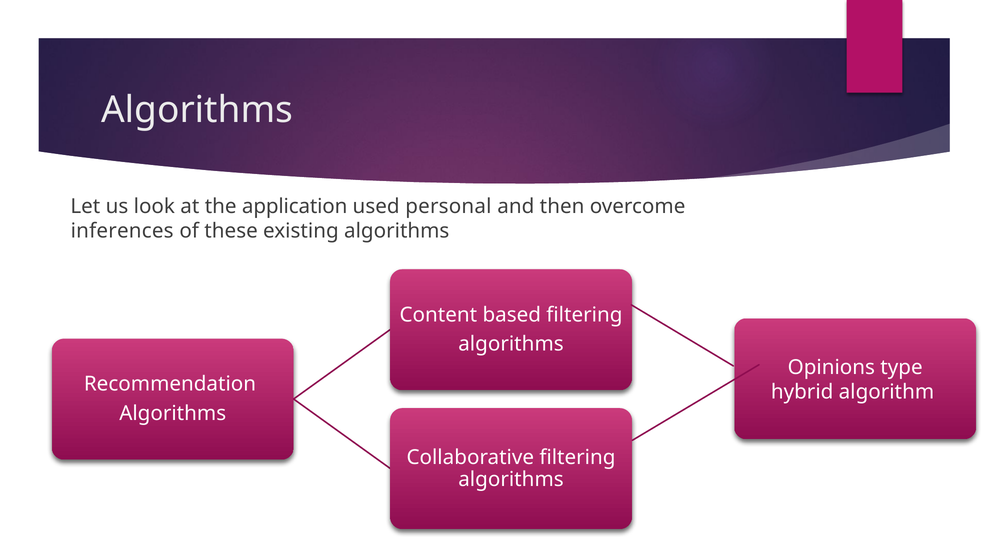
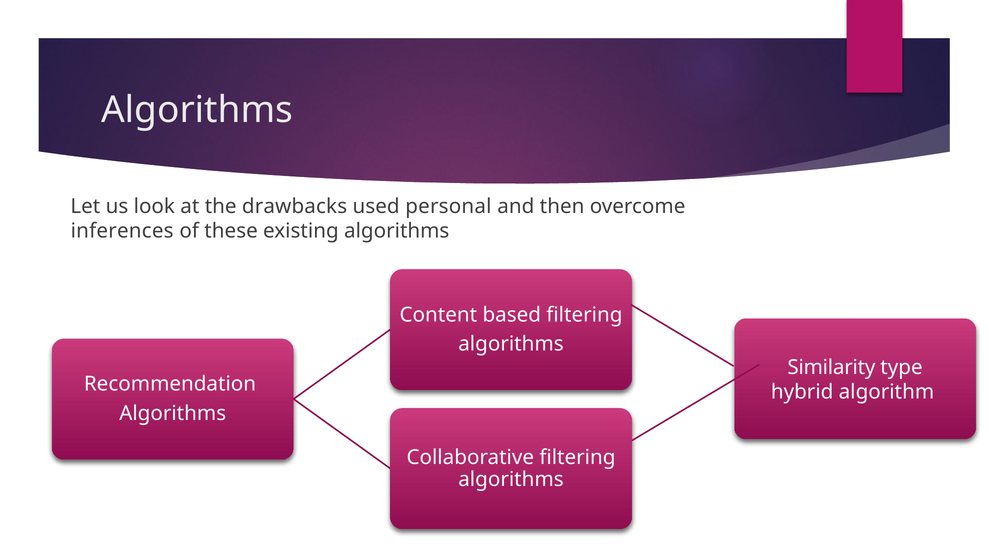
application: application -> drawbacks
Opinions: Opinions -> Similarity
